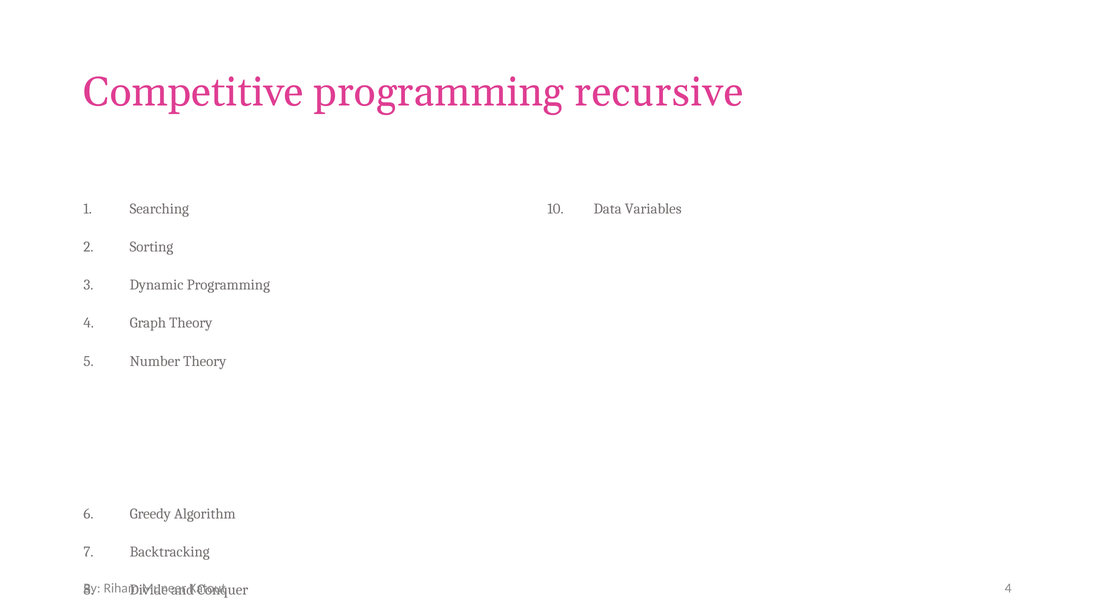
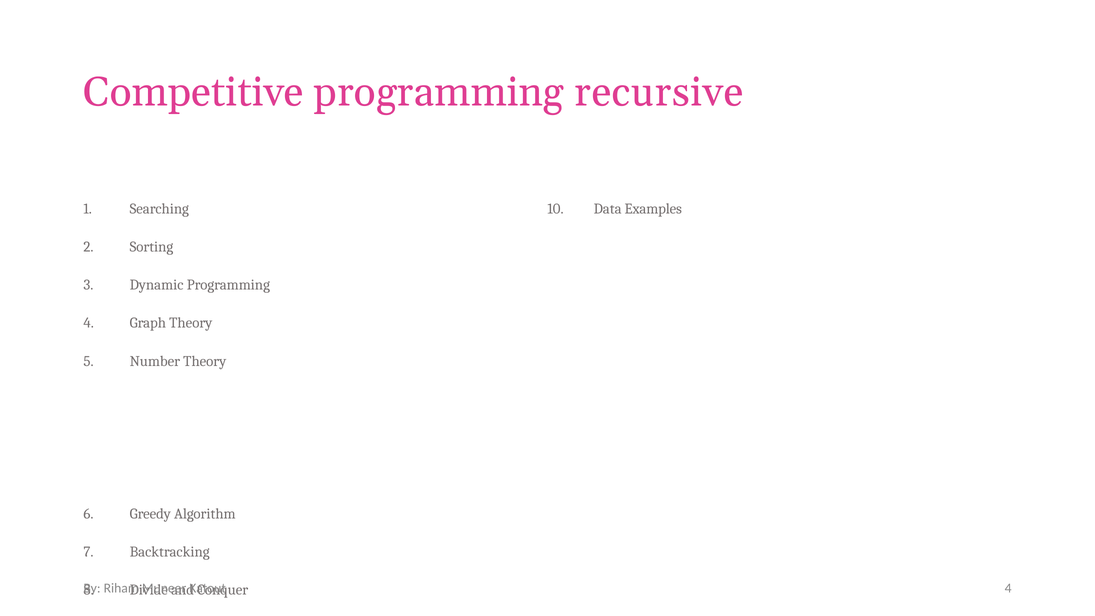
Variables: Variables -> Examples
